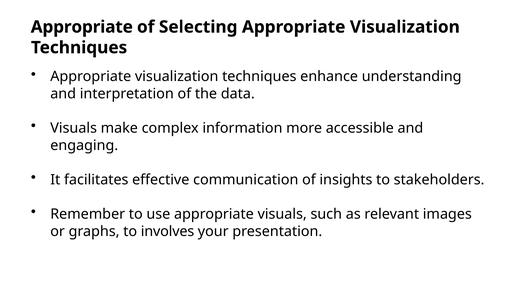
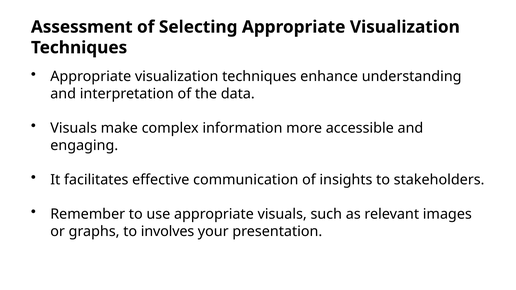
Appropriate at (82, 27): Appropriate -> Assessment
